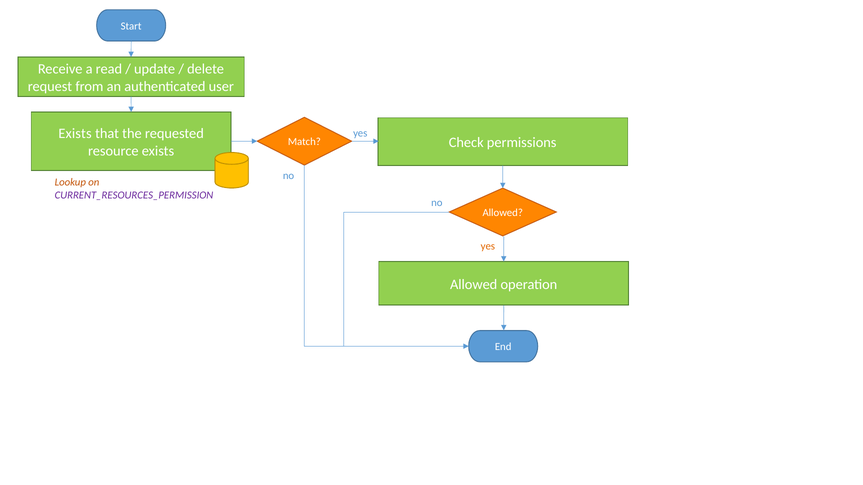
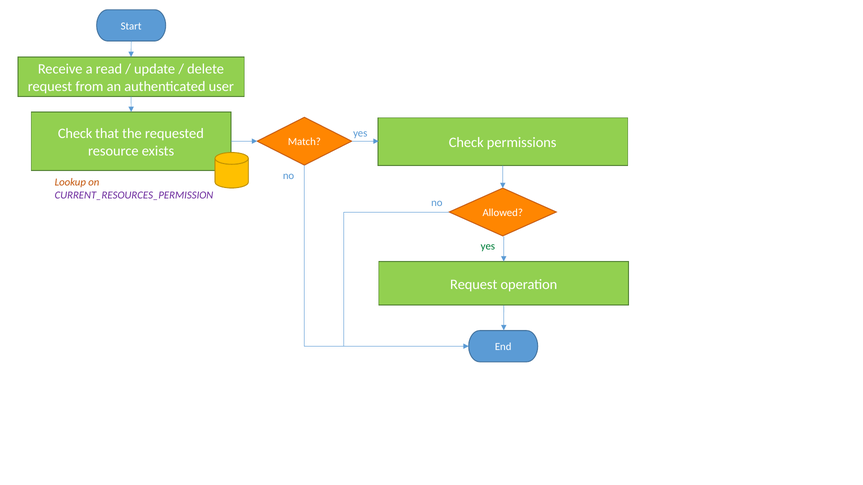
Exists at (75, 134): Exists -> Check
yes at (488, 246) colour: orange -> green
Allowed at (474, 285): Allowed -> Request
